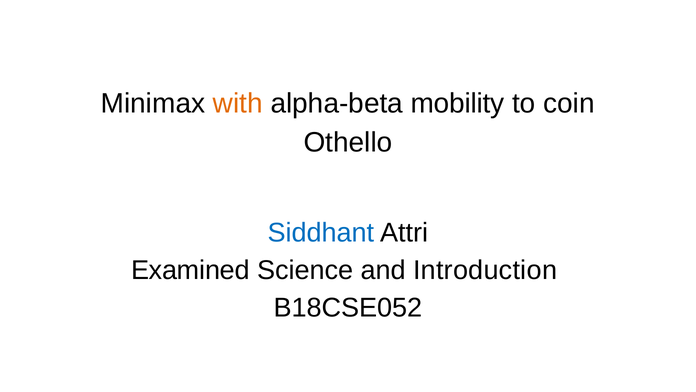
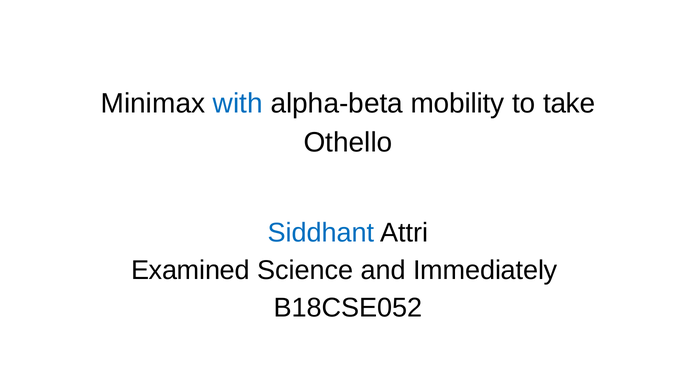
with colour: orange -> blue
coin: coin -> take
Introduction: Introduction -> Immediately
